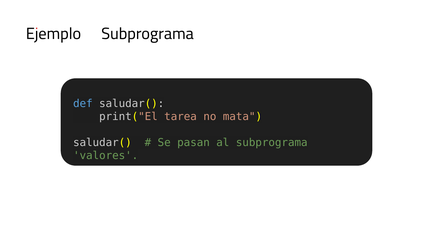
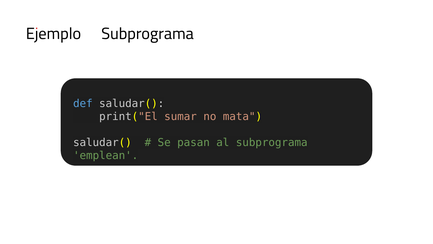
tarea: tarea -> sumar
valores: valores -> emplean
